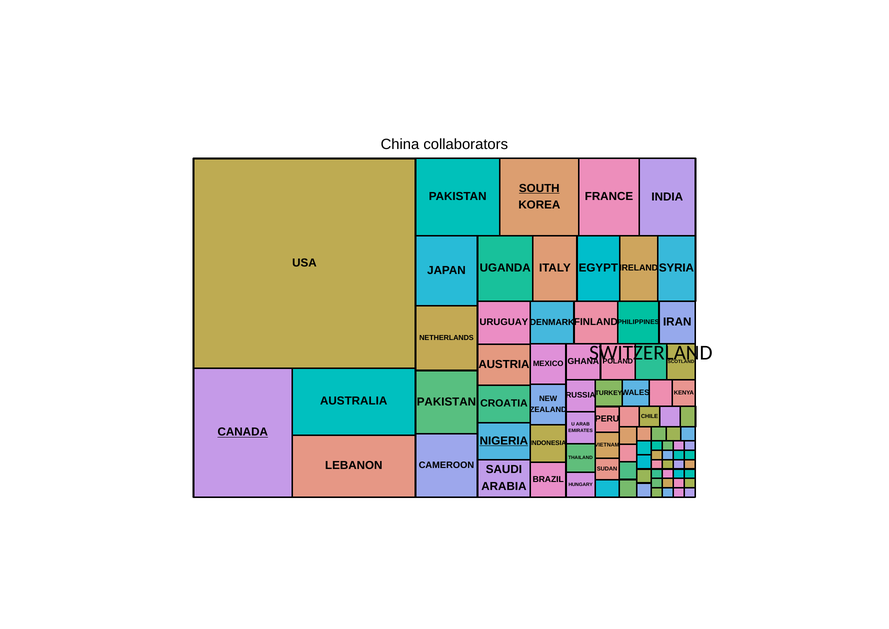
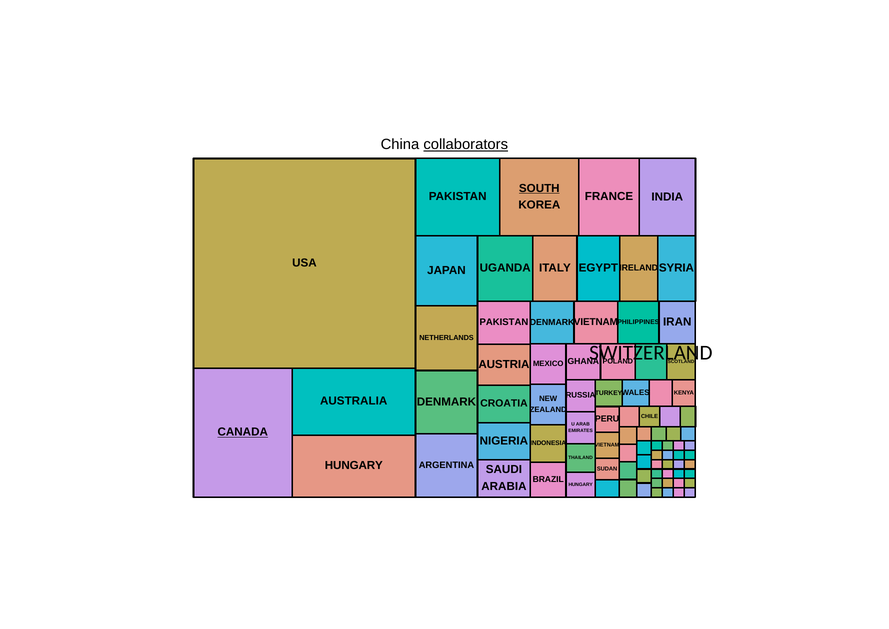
collaborators underline: none -> present
FINLAND at (596, 322): FINLAND -> VIETNAM
URUGUAY at (504, 322): URUGUAY -> PAKISTAN
PAKISTAN at (446, 401): PAKISTAN -> DENMARK
NIGERIA underline: present -> none
LEBANON at (354, 465): LEBANON -> HUNGARY
CAMEROON at (446, 465): CAMEROON -> ARGENTINA
